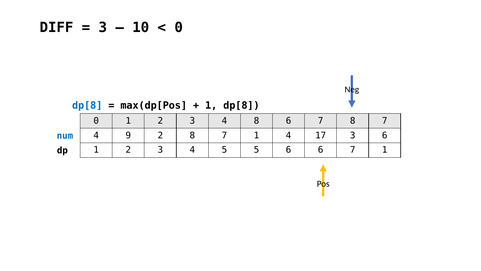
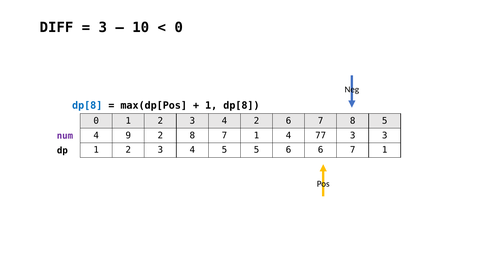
4 8: 8 -> 2
7 8 7: 7 -> 5
17: 17 -> 77
3 6: 6 -> 3
num colour: blue -> purple
